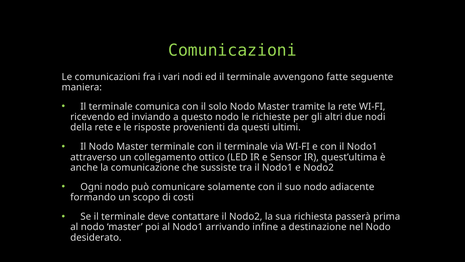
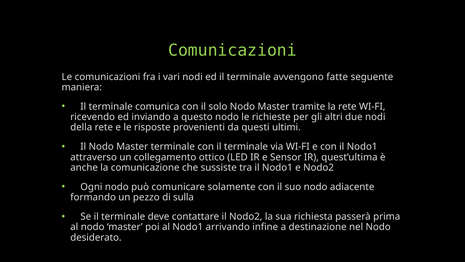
scopo: scopo -> pezzo
costi: costi -> sulla
